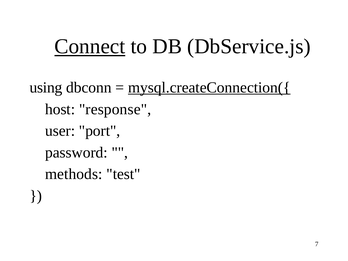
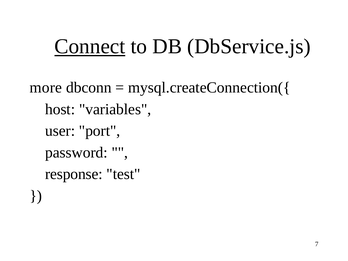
using: using -> more
mysql.createConnection({ underline: present -> none
response: response -> variables
methods: methods -> response
